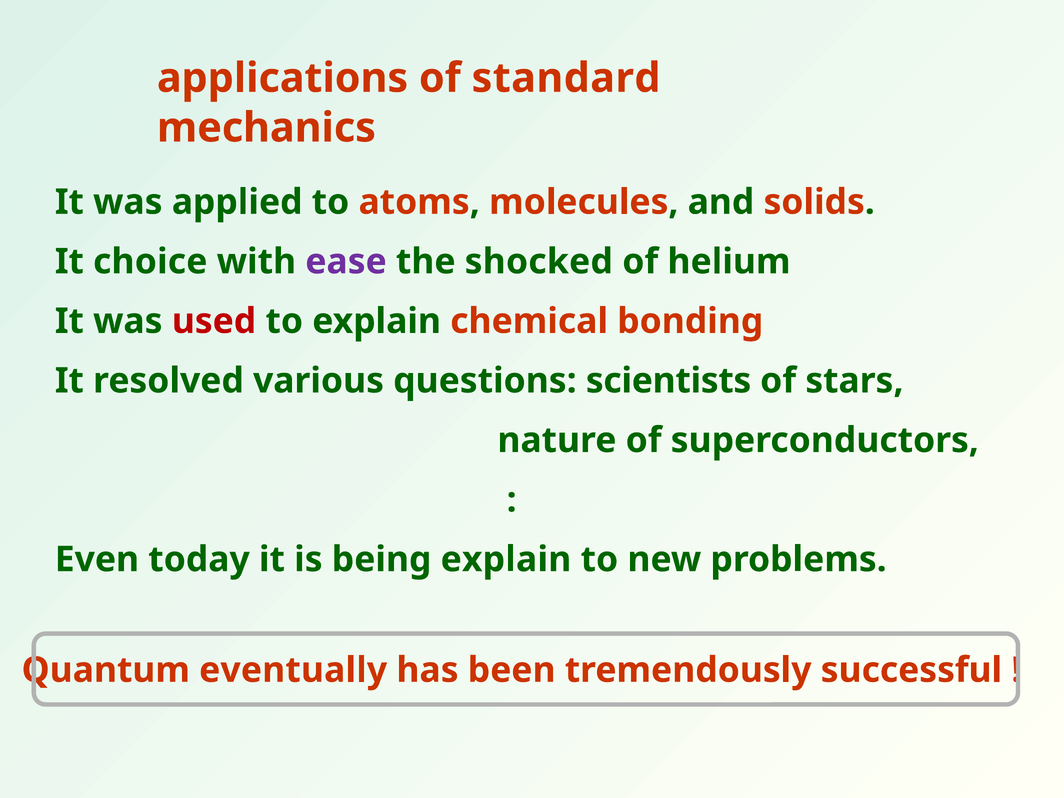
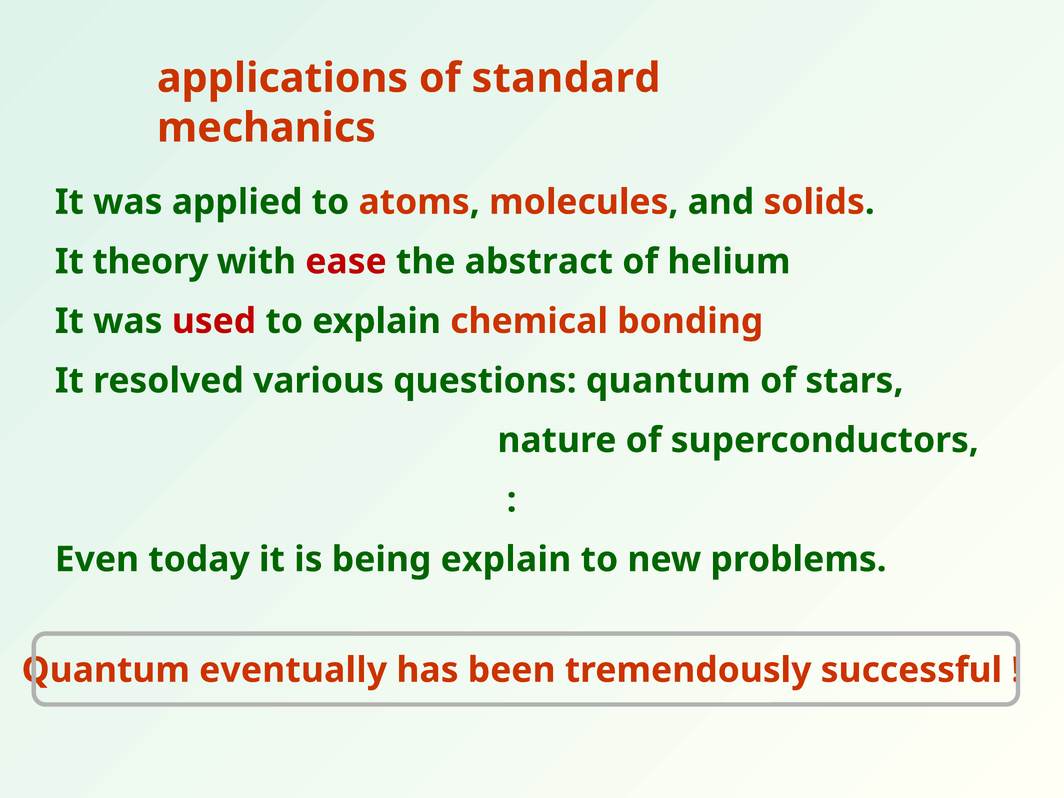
choice: choice -> theory
ease colour: purple -> red
shocked: shocked -> abstract
questions scientists: scientists -> quantum
